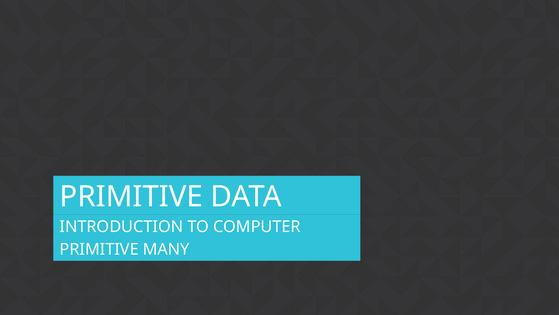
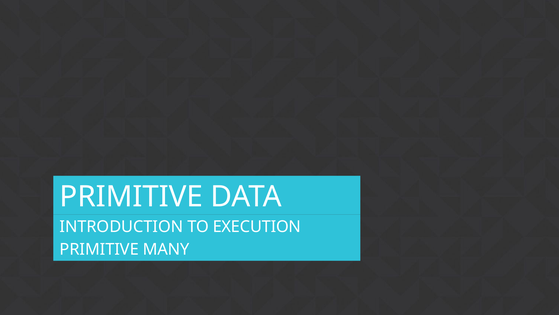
COMPUTER: COMPUTER -> EXECUTION
